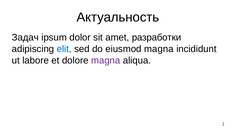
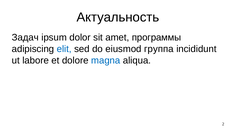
разработки: разработки -> программы
eiusmod magna: magna -> группа
magna at (106, 60) colour: purple -> blue
